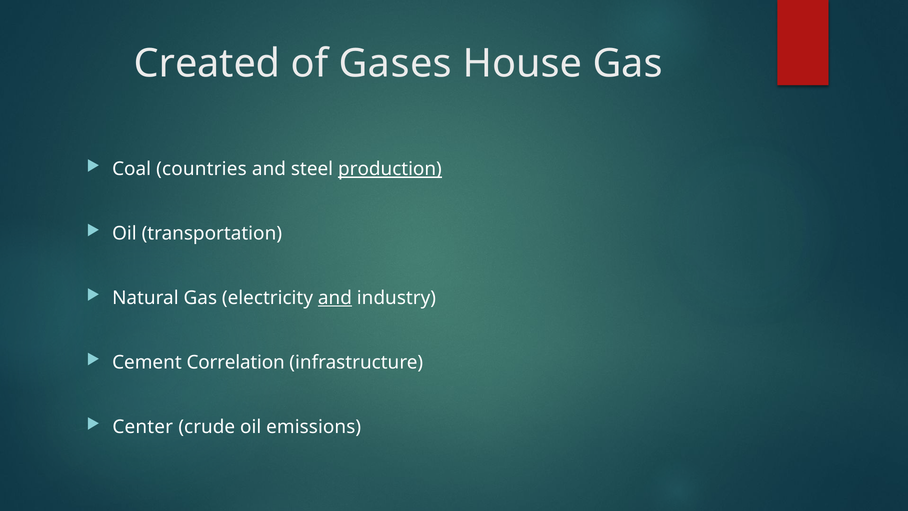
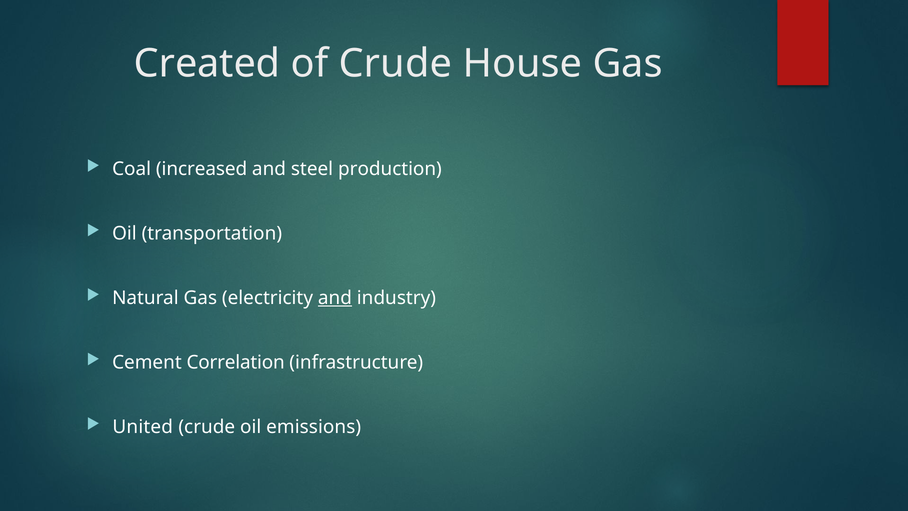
of Gases: Gases -> Crude
countries: countries -> increased
production underline: present -> none
Center: Center -> United
